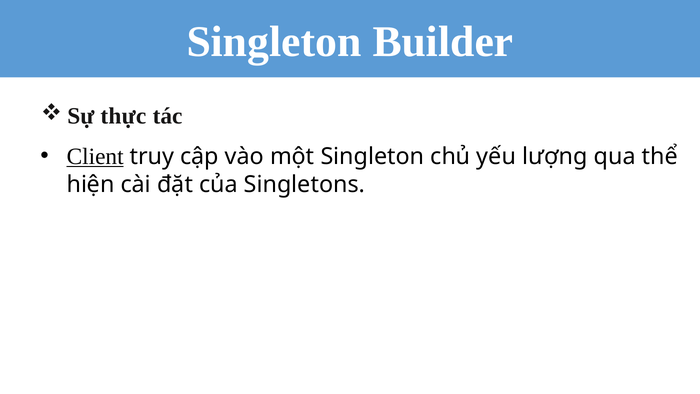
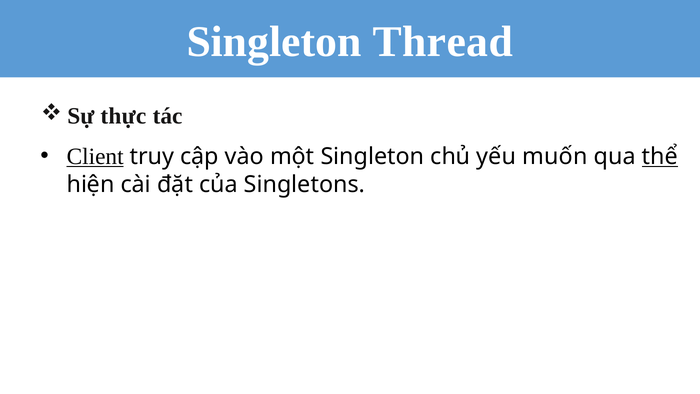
Builder: Builder -> Thread
lượng: lượng -> muốn
thể underline: none -> present
